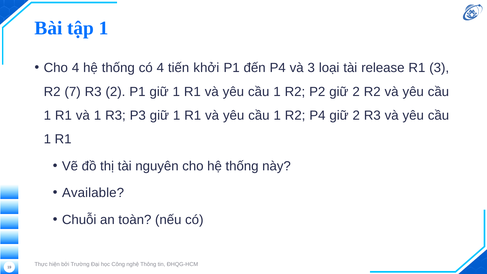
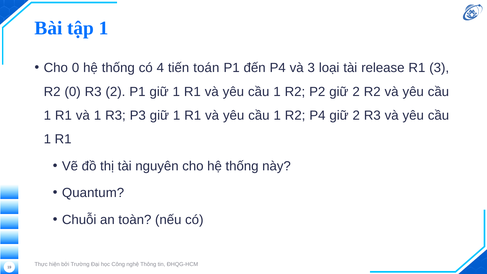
Cho 4: 4 -> 0
khởi: khởi -> toán
R2 7: 7 -> 0
Available: Available -> Quantum
